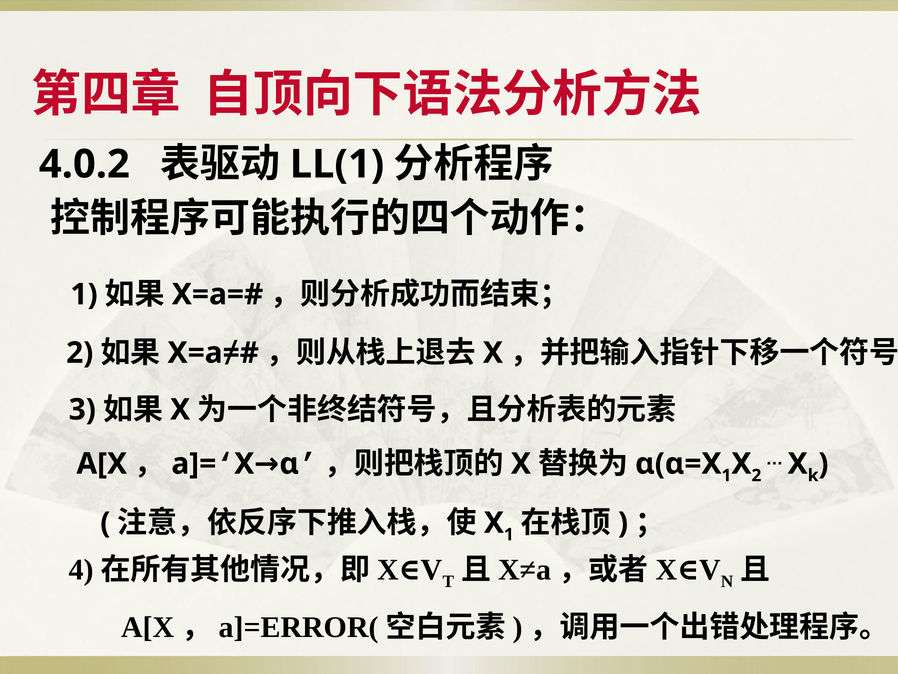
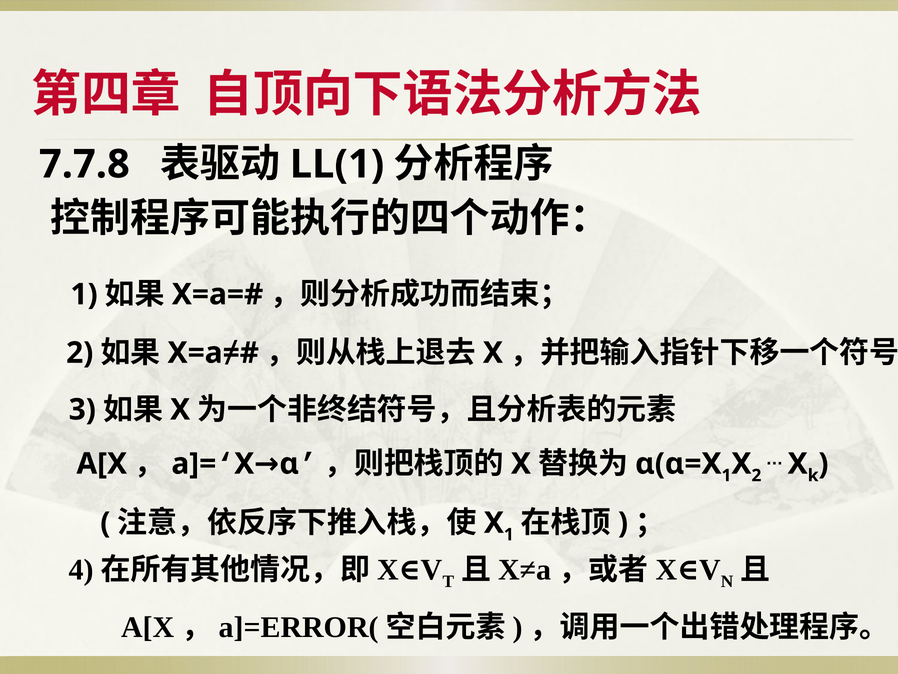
4.0.2: 4.0.2 -> 7.7.8
